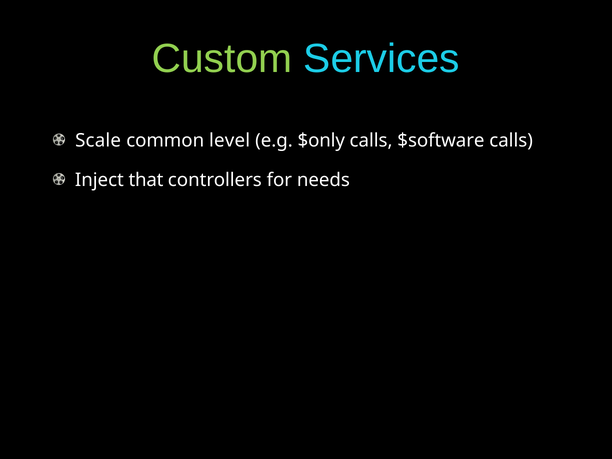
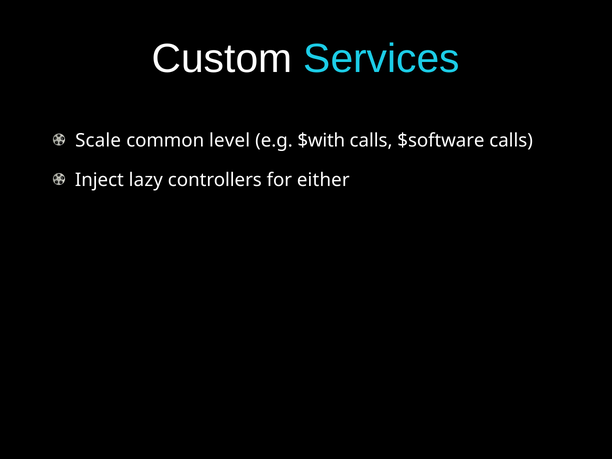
Custom colour: light green -> white
$only: $only -> $with
that: that -> lazy
needs: needs -> either
